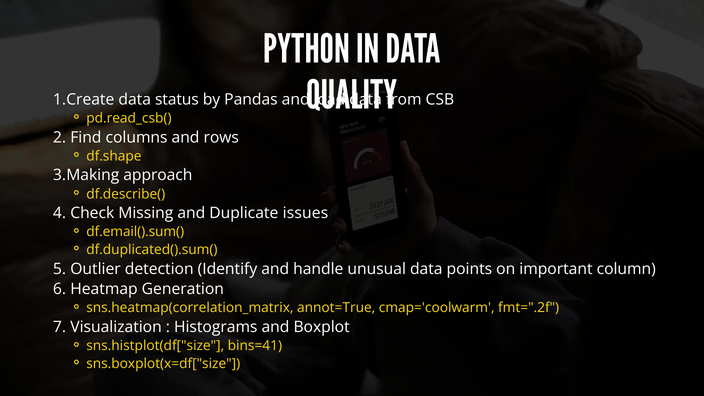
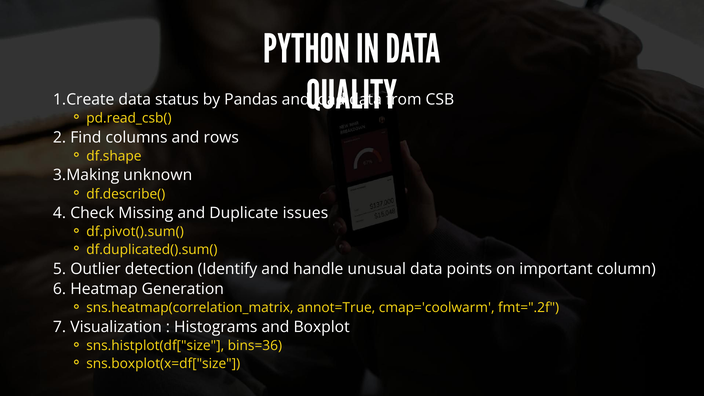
approach: approach -> unknown
df.email().sum(: df.email().sum( -> df.pivot().sum(
bins=41: bins=41 -> bins=36
